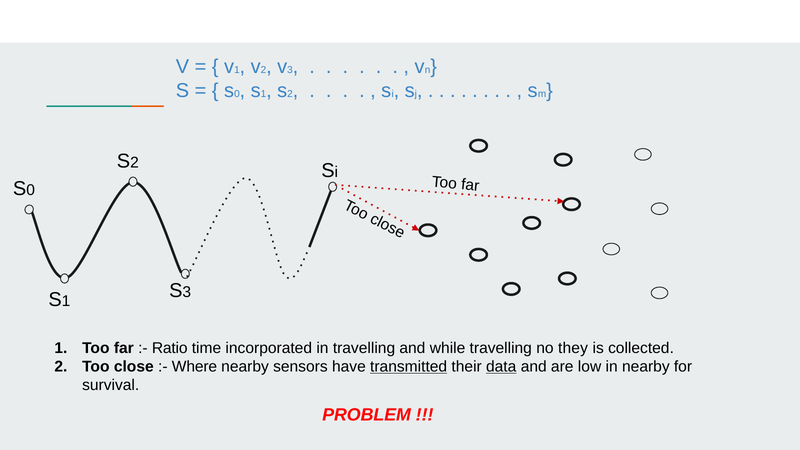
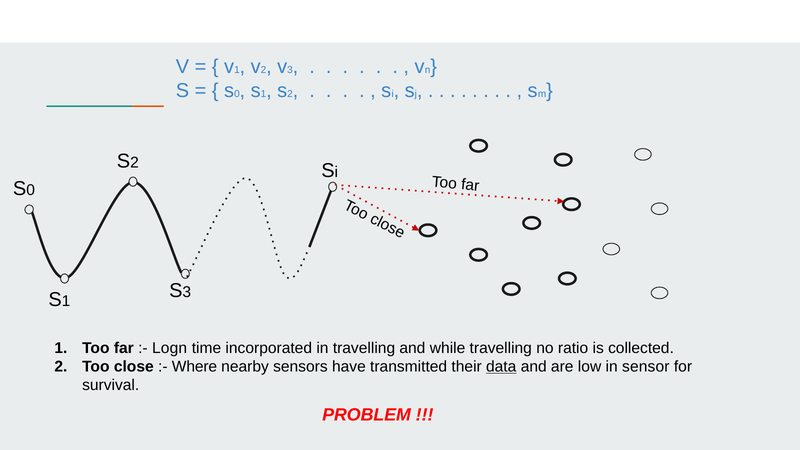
Ratio: Ratio -> Logn
they: they -> ratio
transmitted underline: present -> none
in nearby: nearby -> sensor
